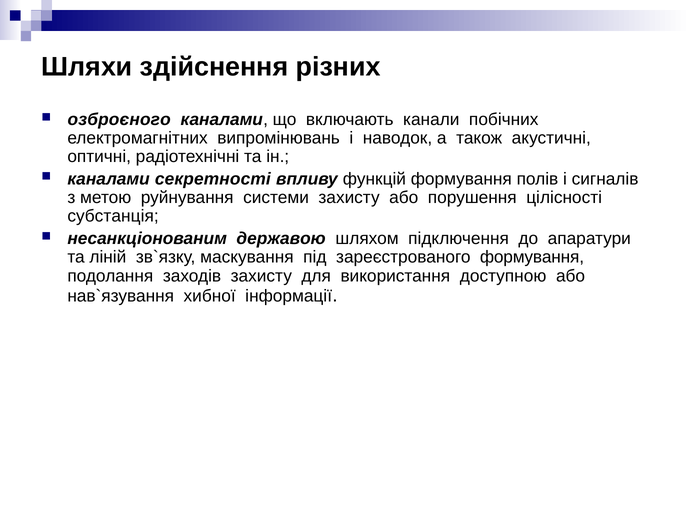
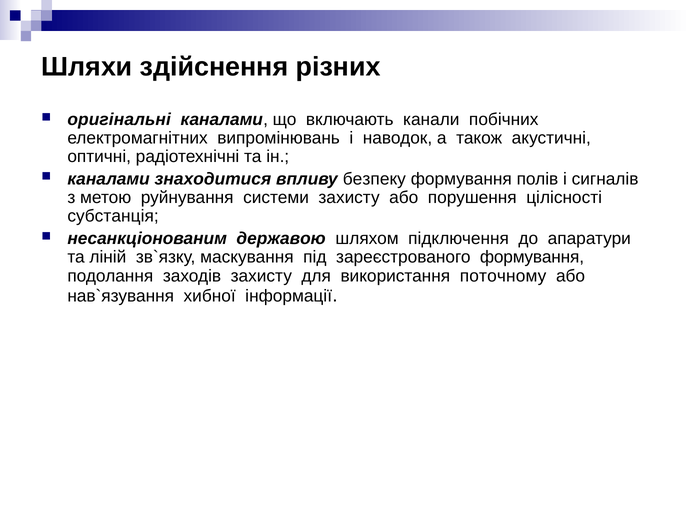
озброєного: озброєного -> оригінальні
секретності: секретності -> знаходитися
функцій: функцій -> безпеку
доступною: доступною -> поточному
